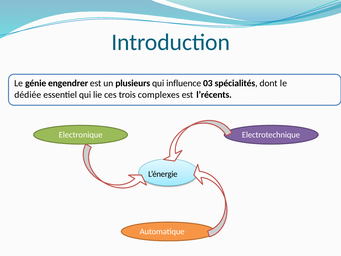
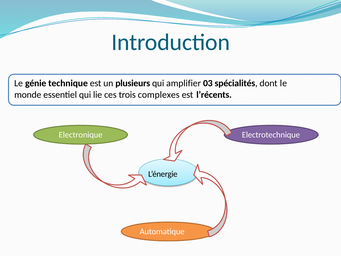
engendrer: engendrer -> technique
influence: influence -> amplifier
dédiée: dédiée -> monde
